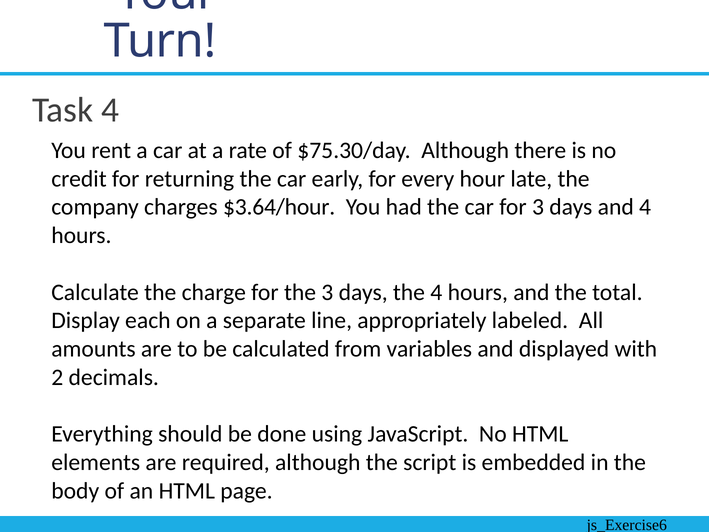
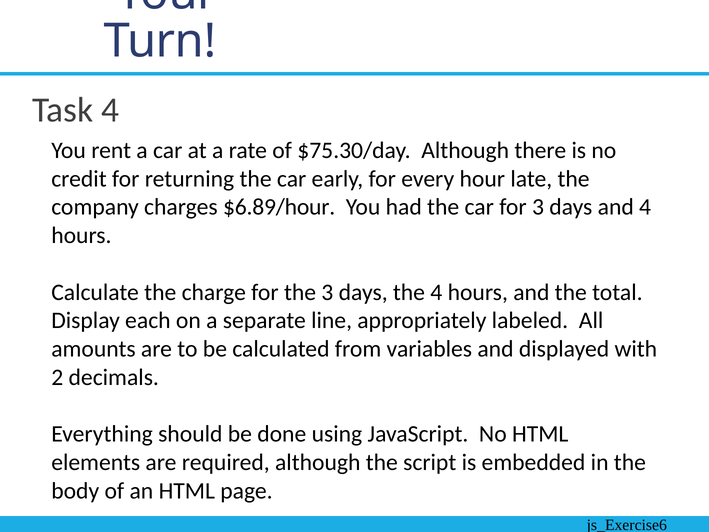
$3.64/hour: $3.64/hour -> $6.89/hour
